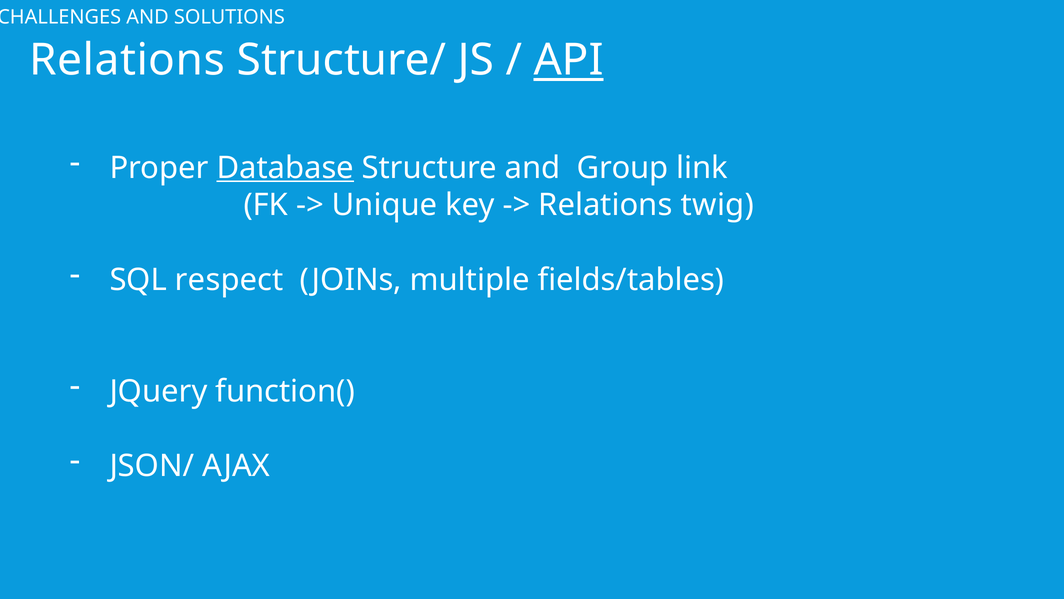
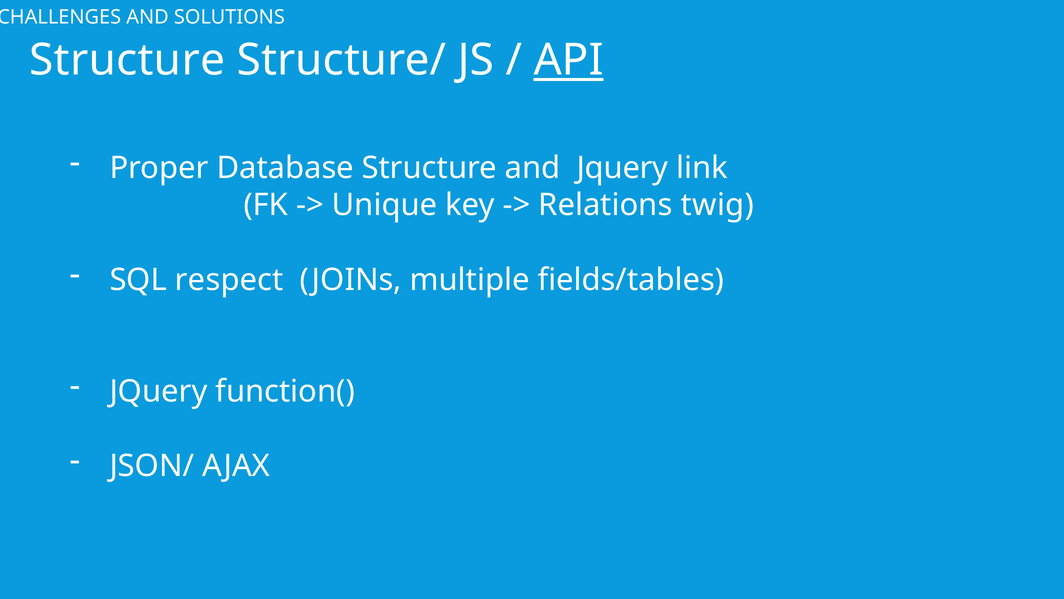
Relations at (127, 60): Relations -> Structure
Database underline: present -> none
and Group: Group -> Jquery
